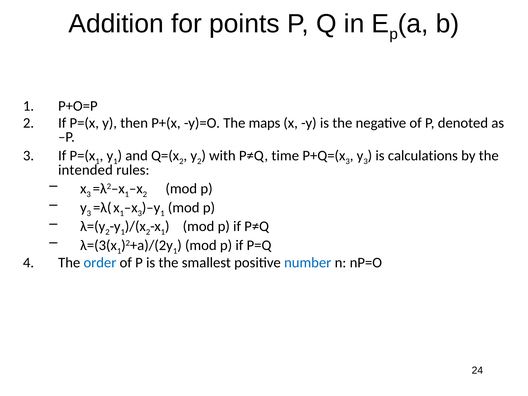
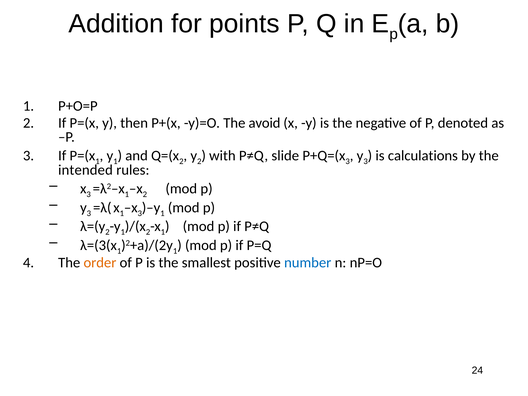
maps: maps -> avoid
time: time -> slide
order colour: blue -> orange
